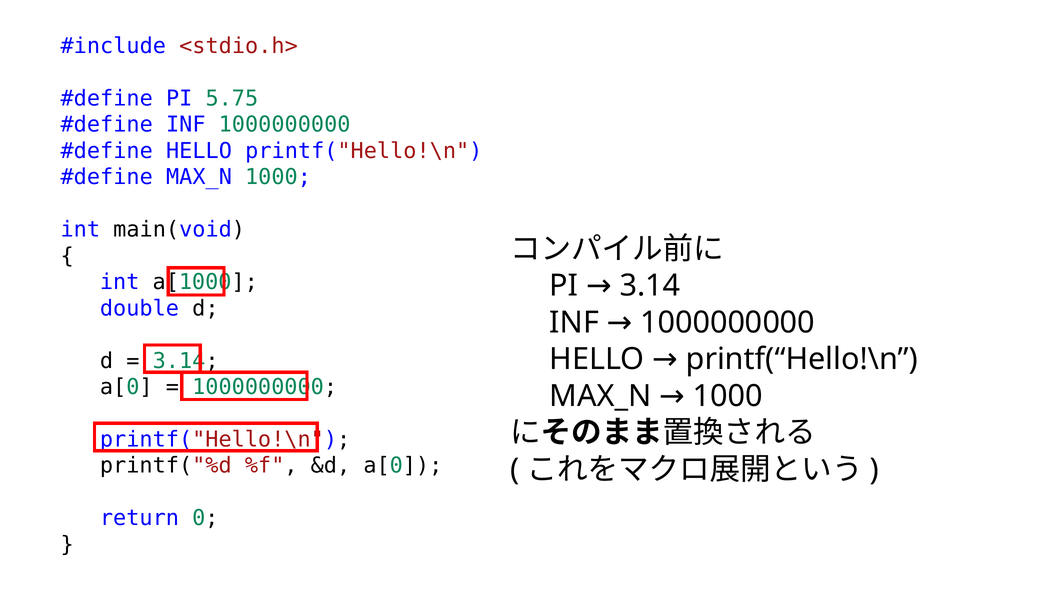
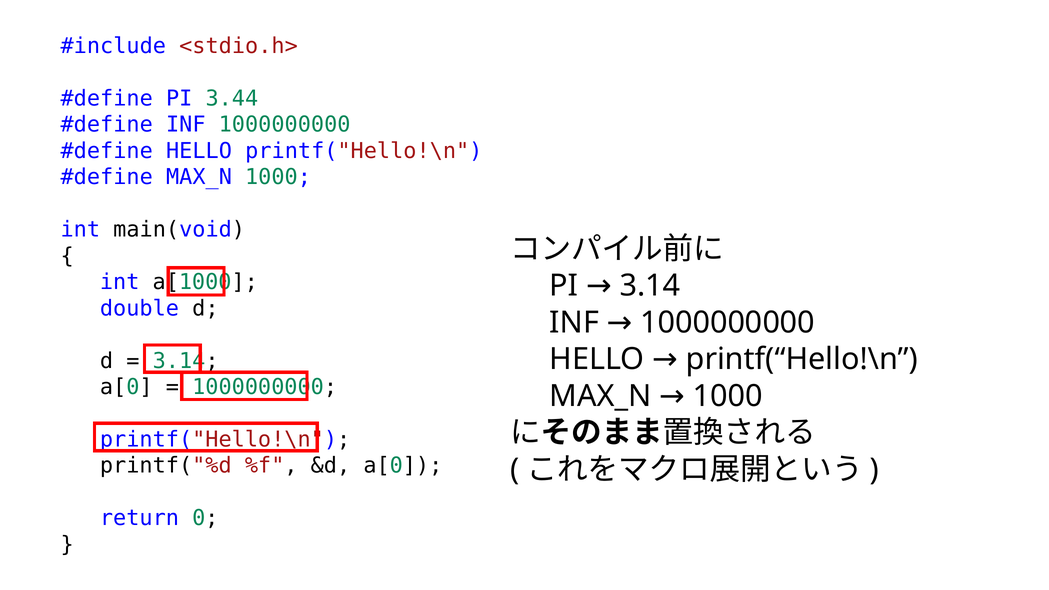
5.75: 5.75 -> 3.44
